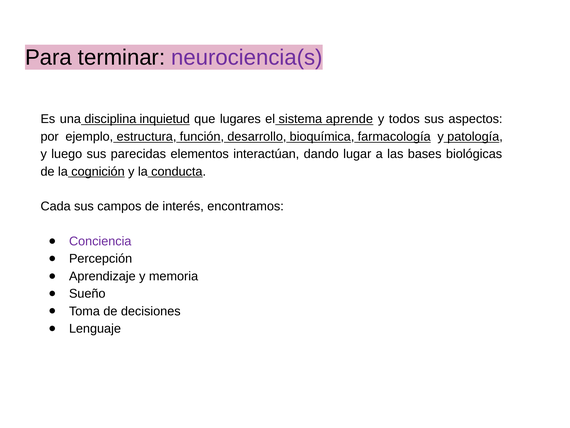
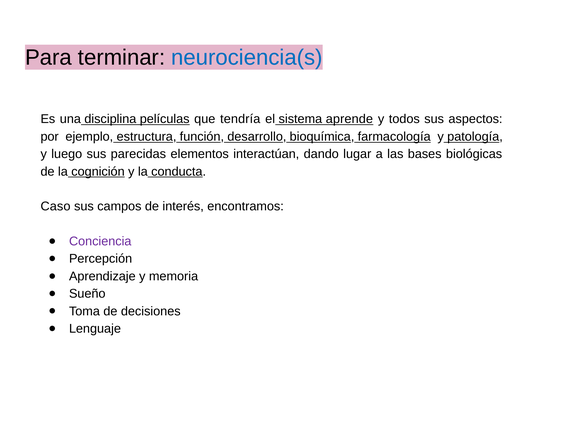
neurociencia(s colour: purple -> blue
inquietud: inquietud -> películas
lugares: lugares -> tendría
Cada: Cada -> Caso
